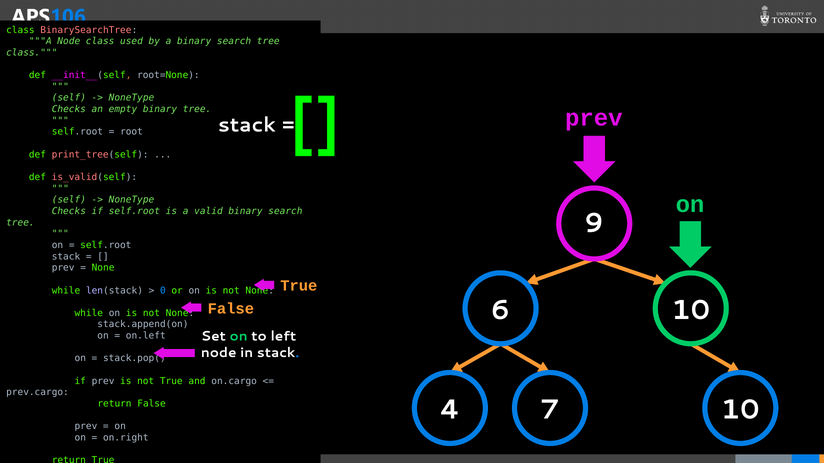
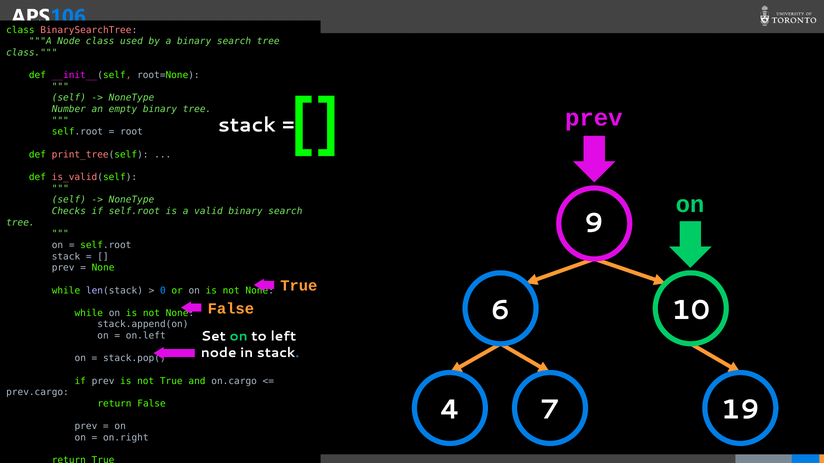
Checks at (69, 109): Checks -> Number
7 10: 10 -> 19
